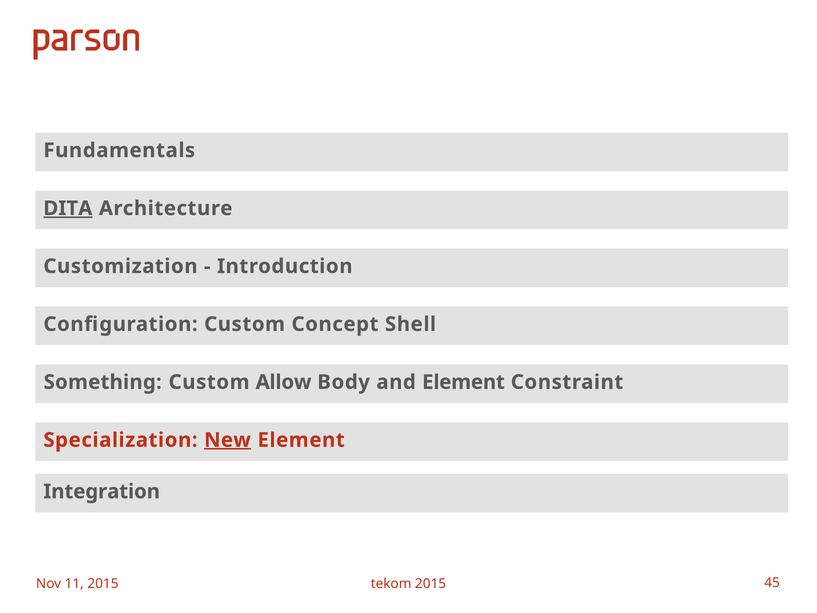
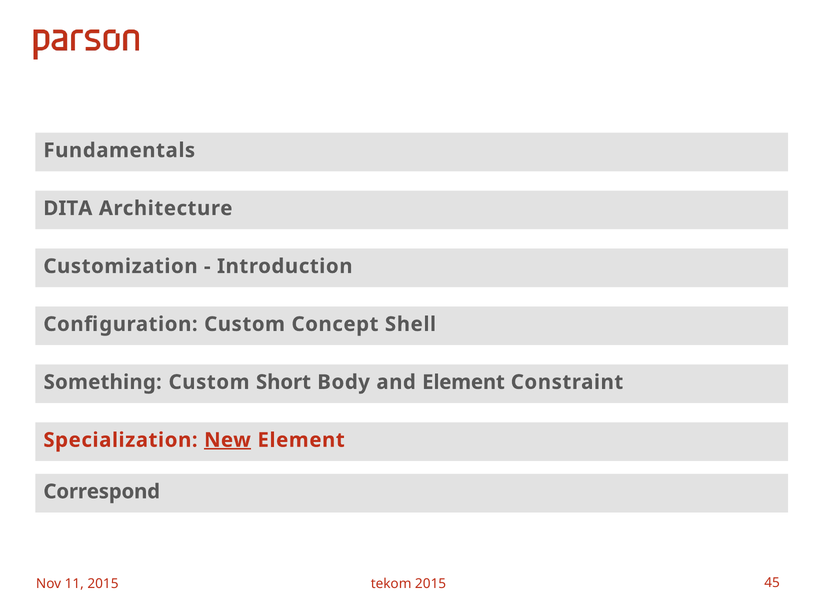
DITA underline: present -> none
Allow: Allow -> Short
Integration: Integration -> Correspond
